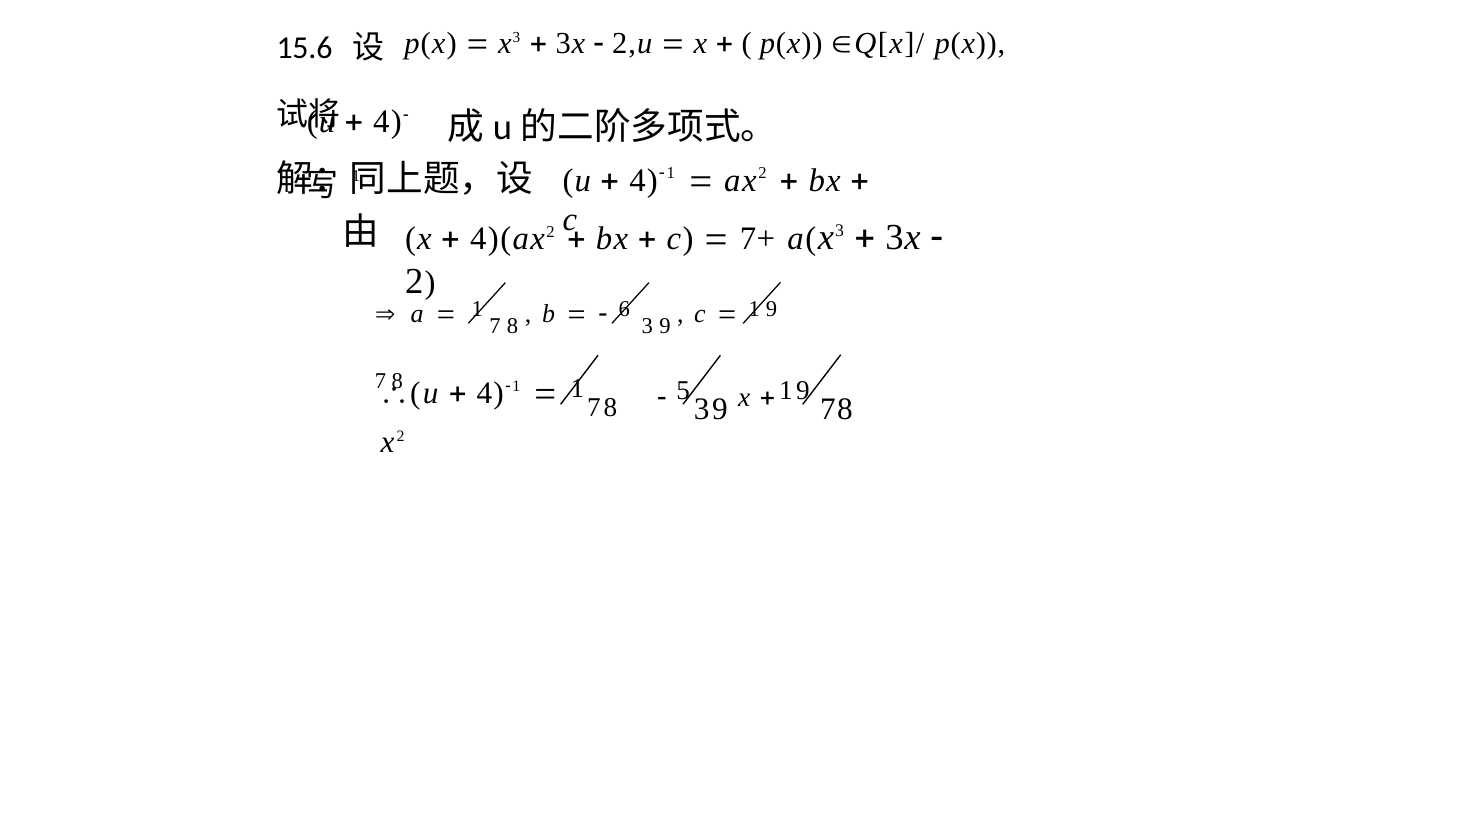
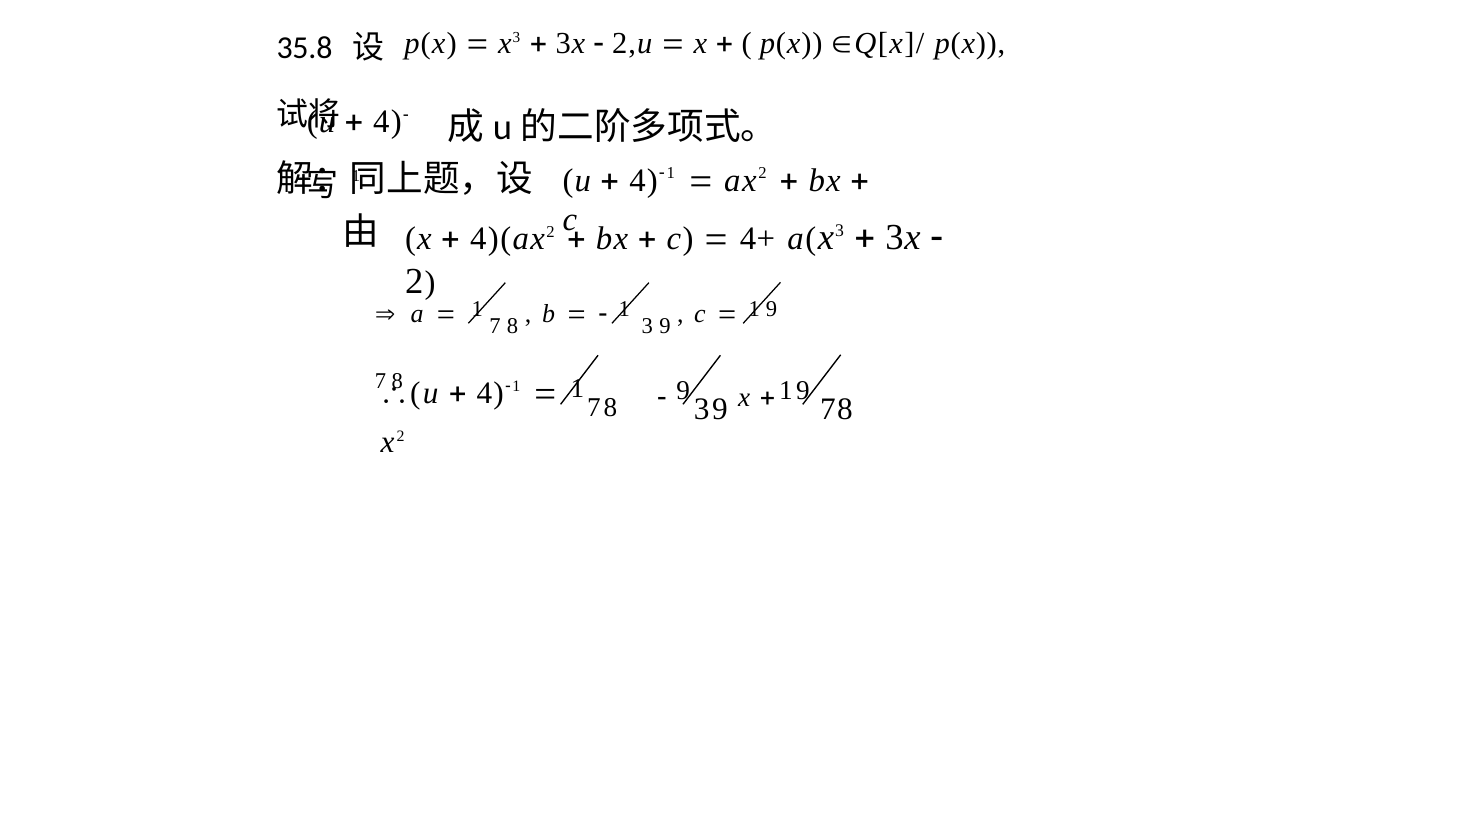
15.6: 15.6 -> 35.8
7+: 7+ -> 4+
6 at (624, 309): 6 -> 1
5 at (683, 391): 5 -> 9
